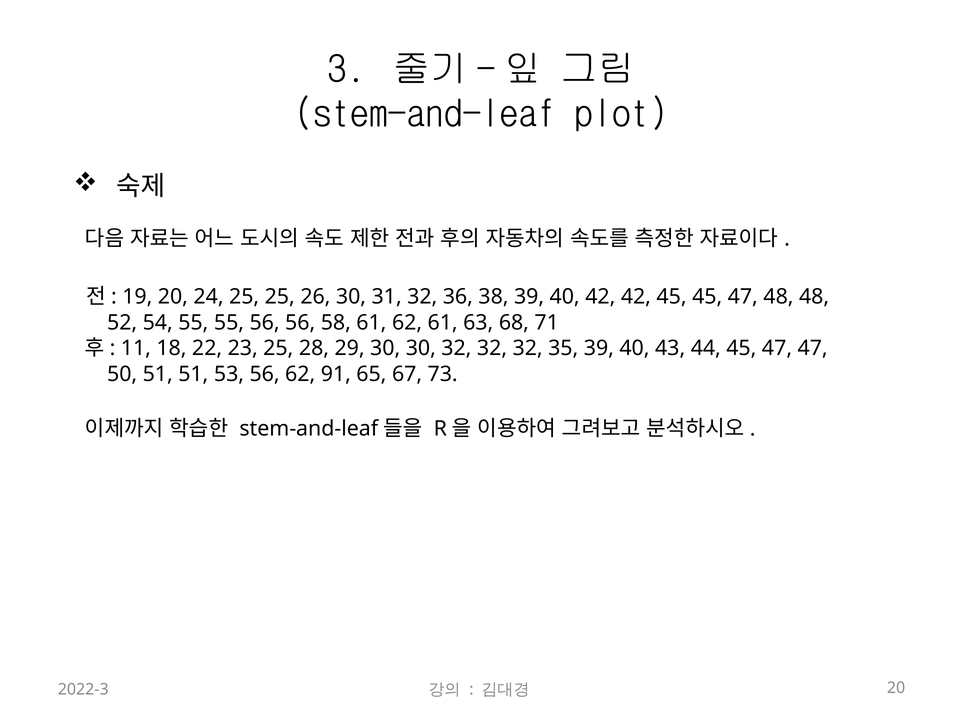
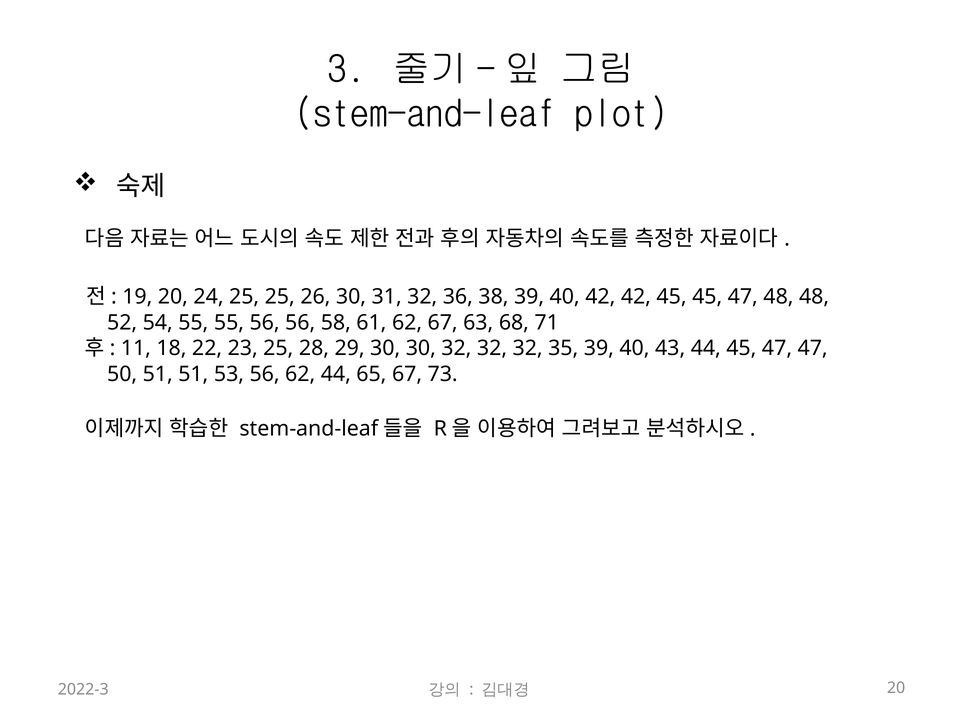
62 61: 61 -> 67
62 91: 91 -> 44
